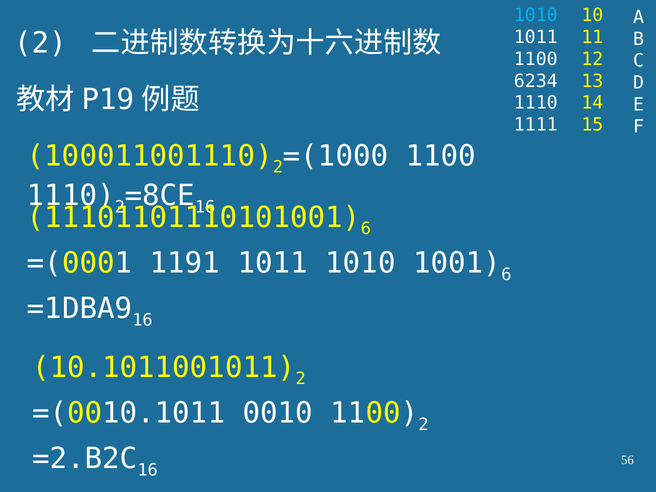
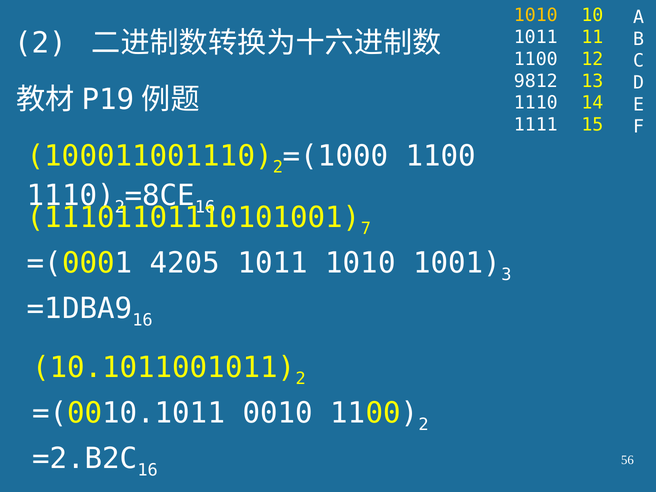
1010 at (536, 15) colour: light blue -> yellow
6234: 6234 -> 9812
6 at (366, 229): 6 -> 7
1191: 1191 -> 4205
6 at (506, 274): 6 -> 3
